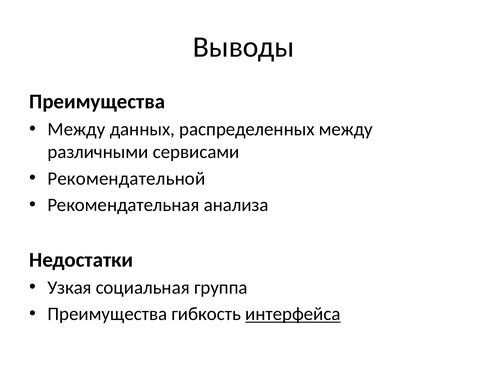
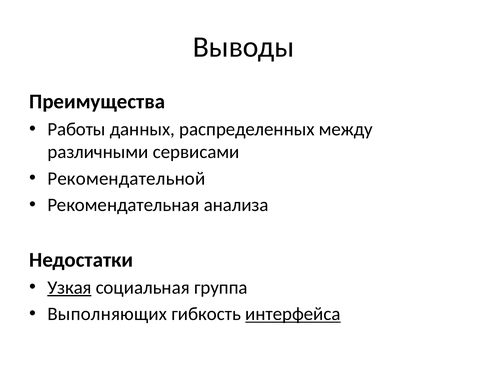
Между at (76, 129): Между -> Работы
Узкая underline: none -> present
Преимущества at (107, 314): Преимущества -> Выполняющих
